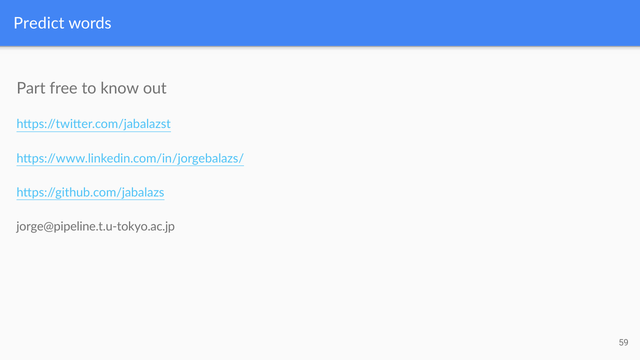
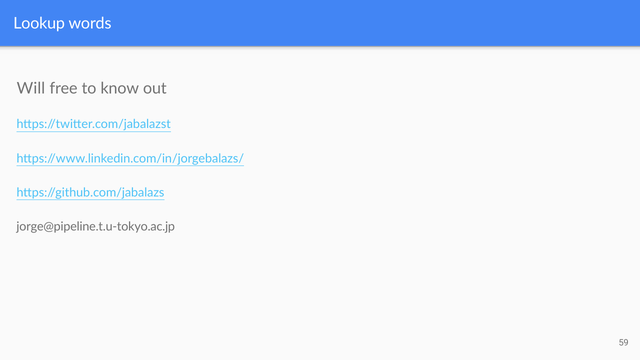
Predict: Predict -> Lookup
Part: Part -> Will
